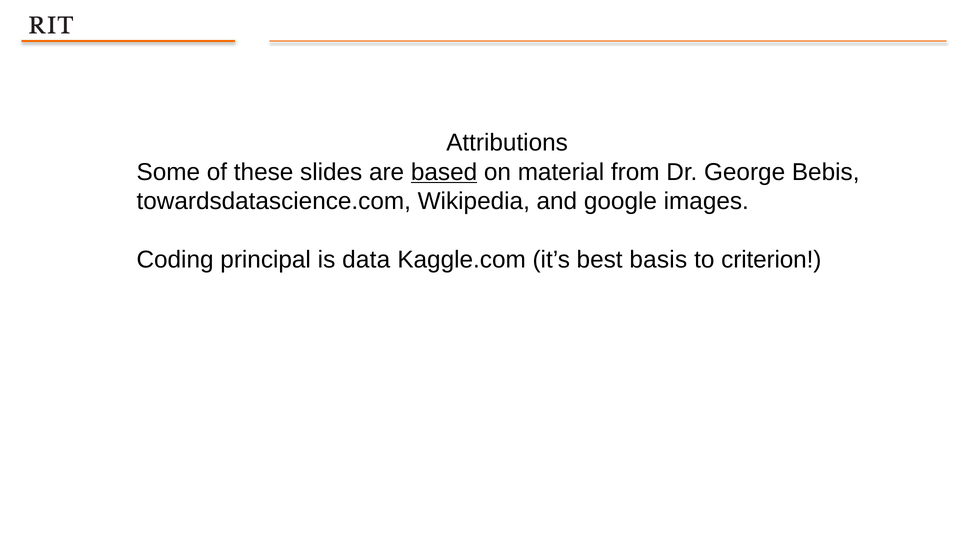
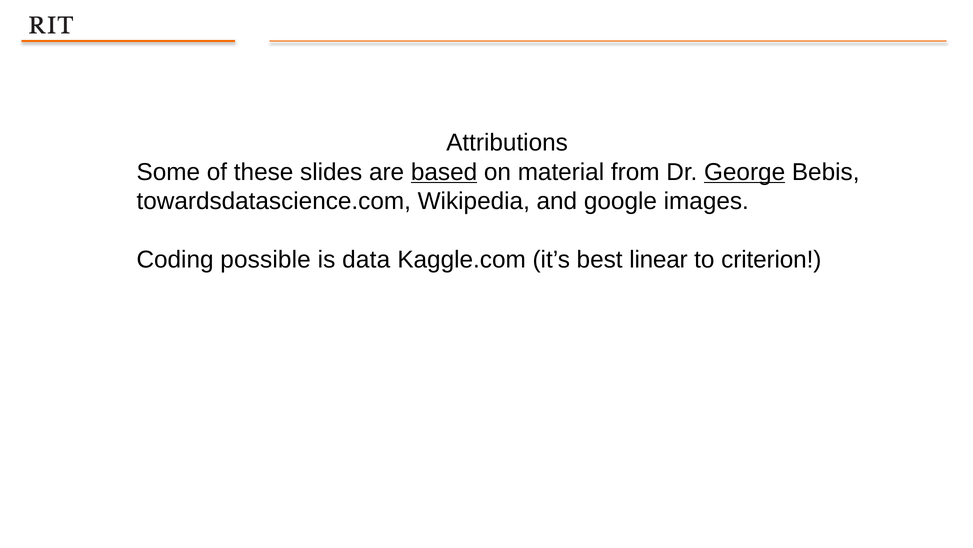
George underline: none -> present
principal: principal -> possible
basis: basis -> linear
